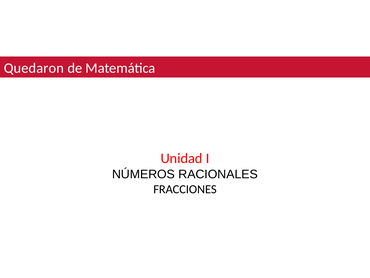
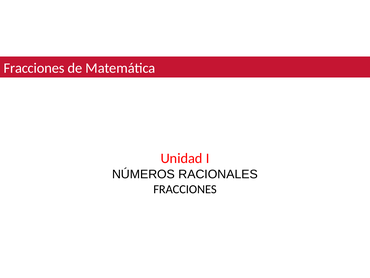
Quedaron at (34, 68): Quedaron -> Fracciones
